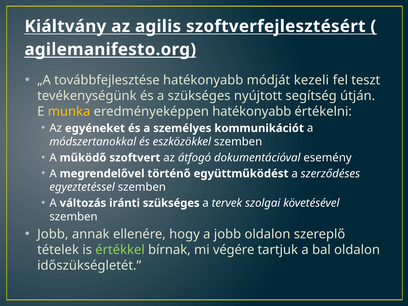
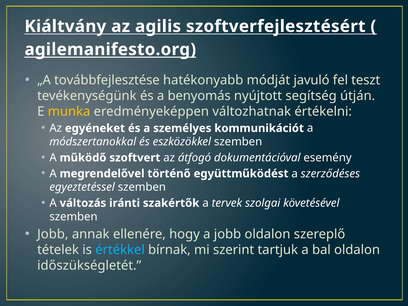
kezeli: kezeli -> javuló
a szükséges: szükséges -> benyomás
eredményeképpen hatékonyabb: hatékonyabb -> változhatnak
iránti szükséges: szükséges -> szakértők
értékkel colour: light green -> light blue
végére: végére -> szerint
